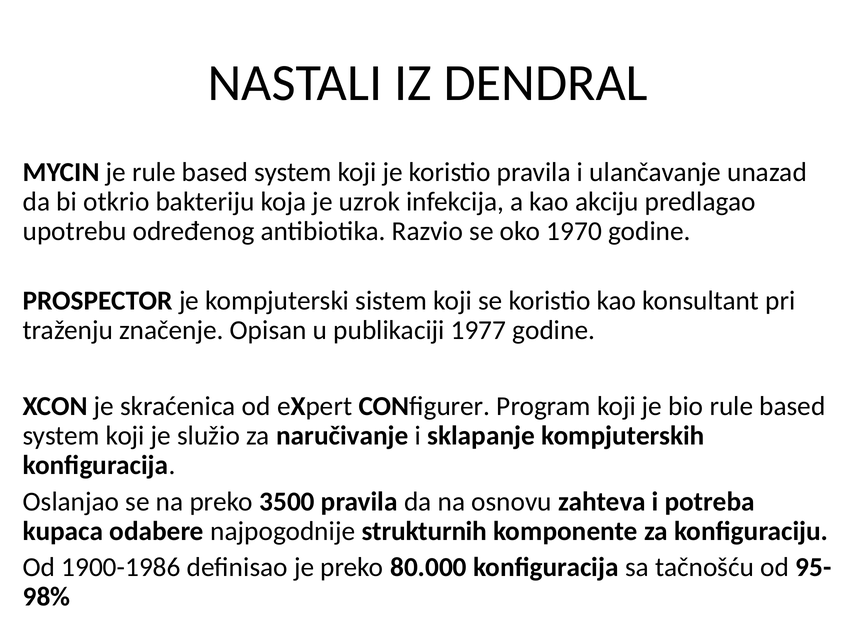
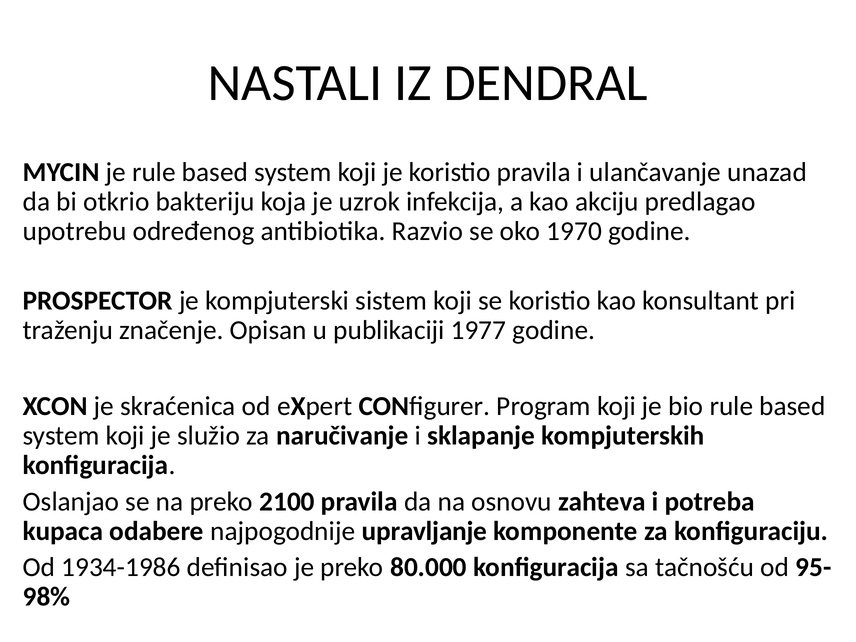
3500: 3500 -> 2100
strukturnih: strukturnih -> upravljanje
1900-1986: 1900-1986 -> 1934-1986
